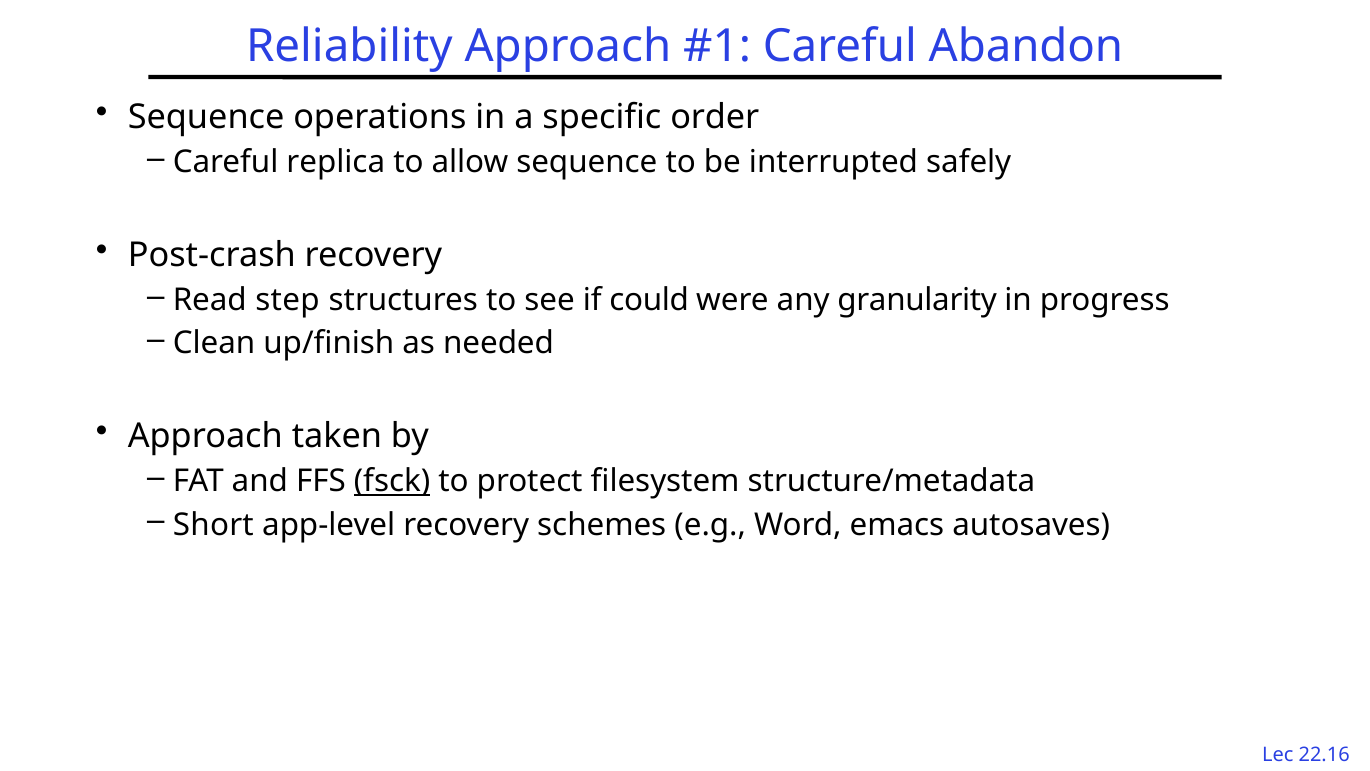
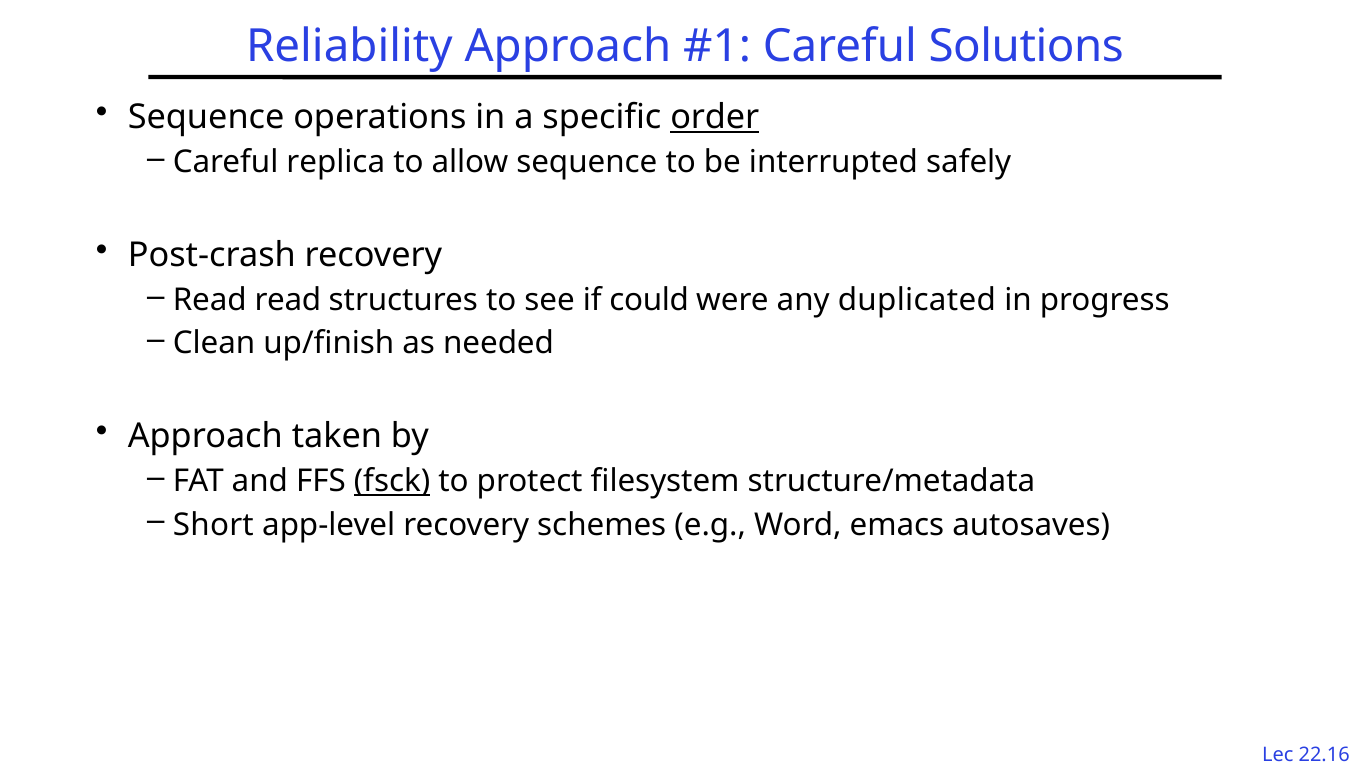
Abandon: Abandon -> Solutions
order underline: none -> present
Read step: step -> read
granularity: granularity -> duplicated
